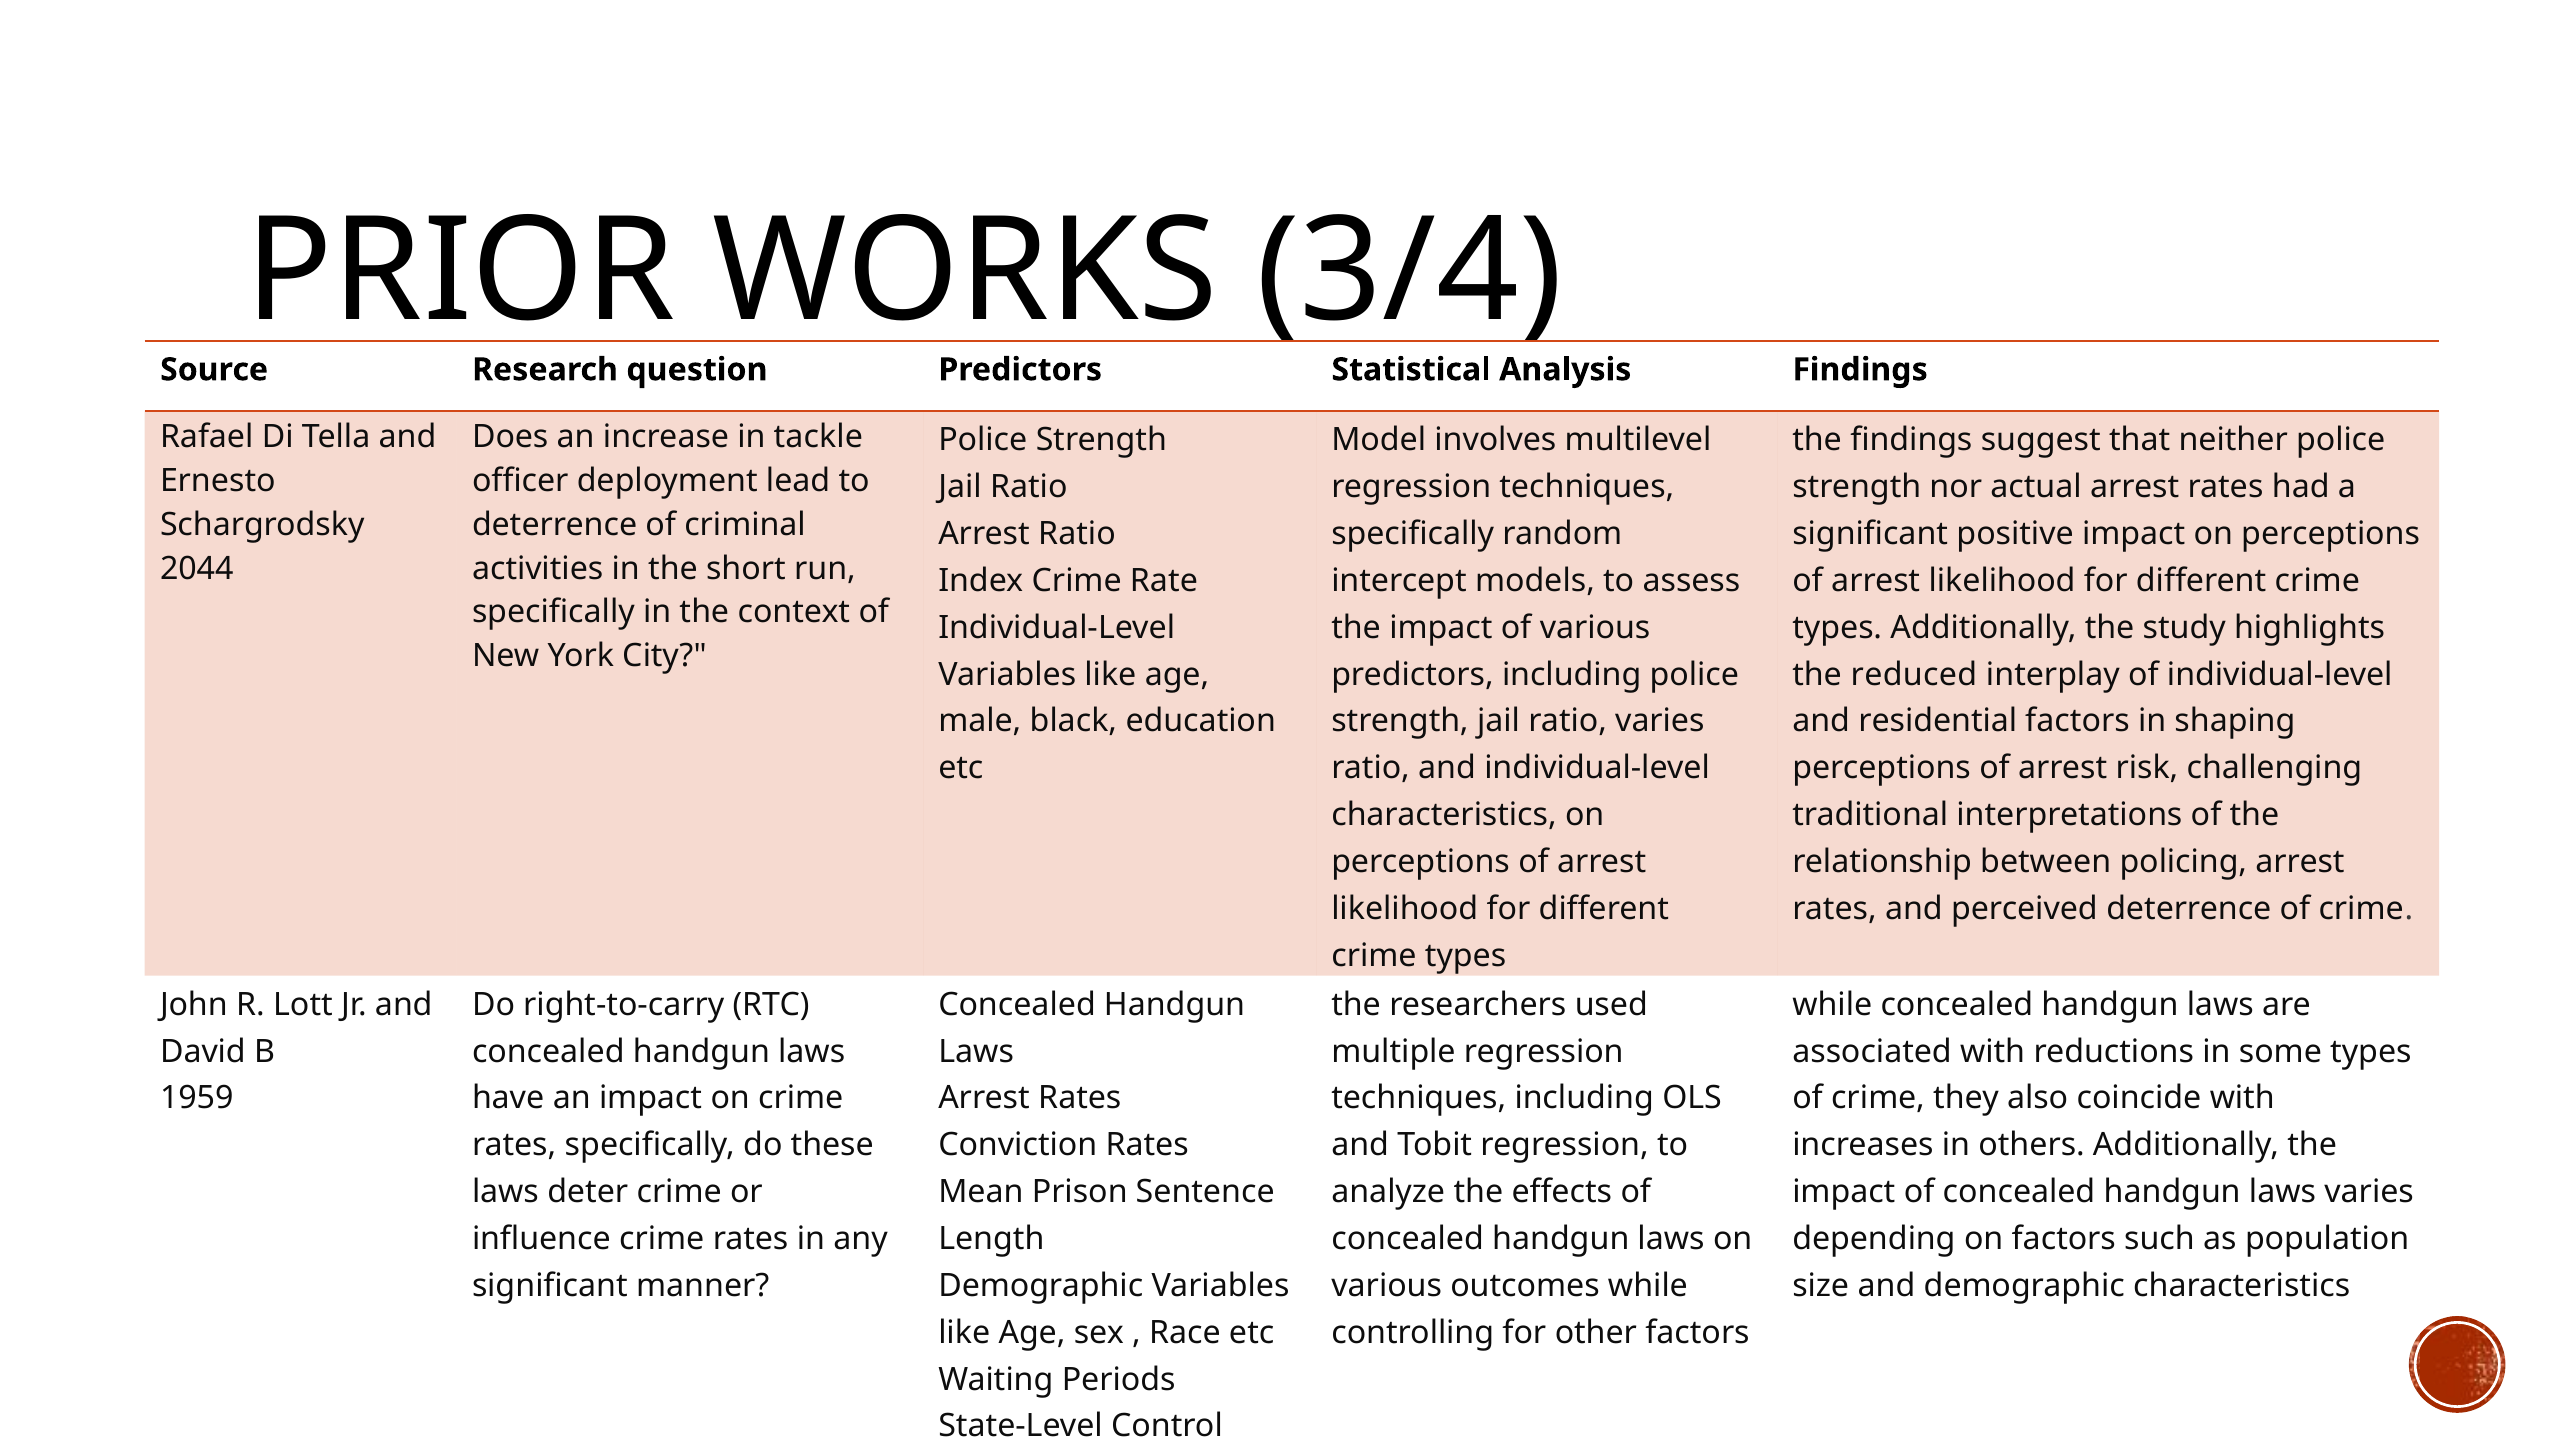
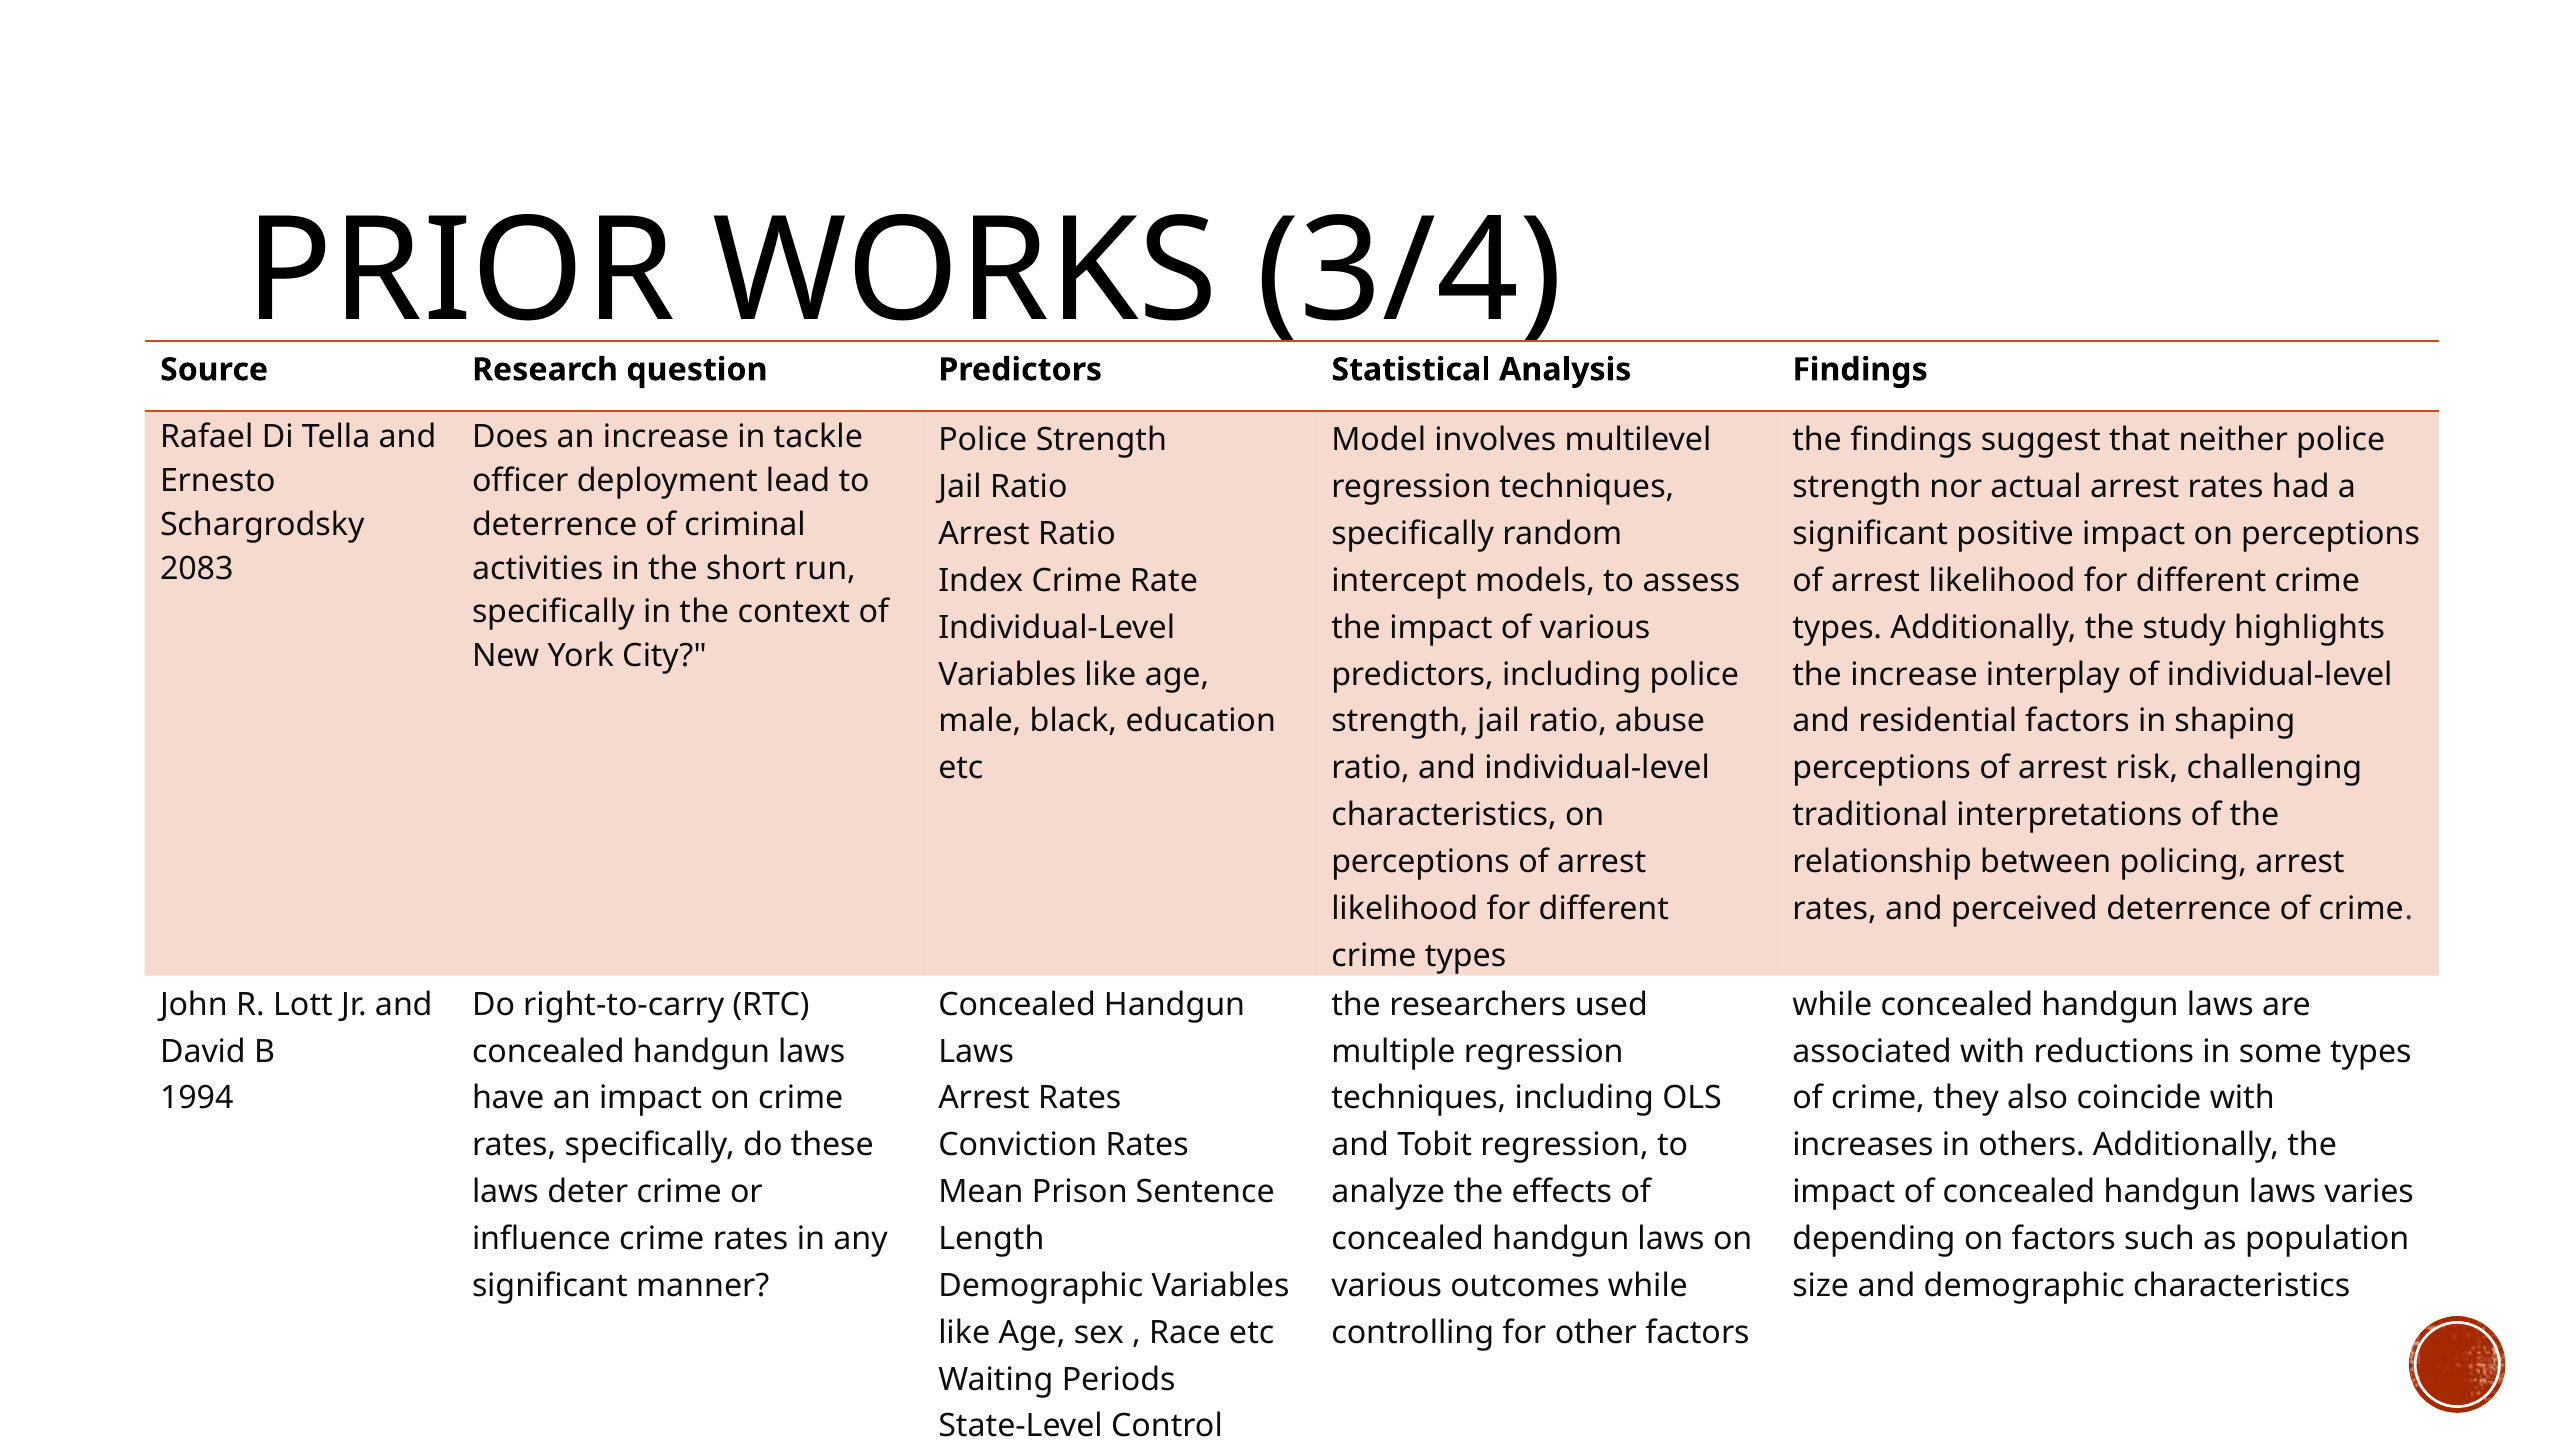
2044: 2044 -> 2083
the reduced: reduced -> increase
ratio varies: varies -> abuse
1959: 1959 -> 1994
